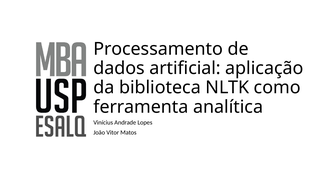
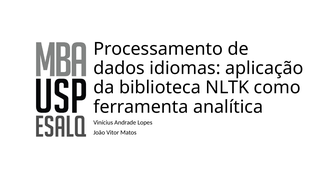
artificial: artificial -> idiomas
